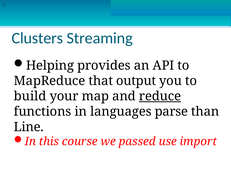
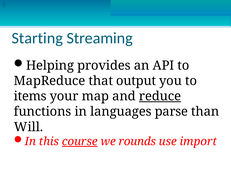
Clusters: Clusters -> Starting
build: build -> items
Line: Line -> Will
course underline: none -> present
passed: passed -> rounds
